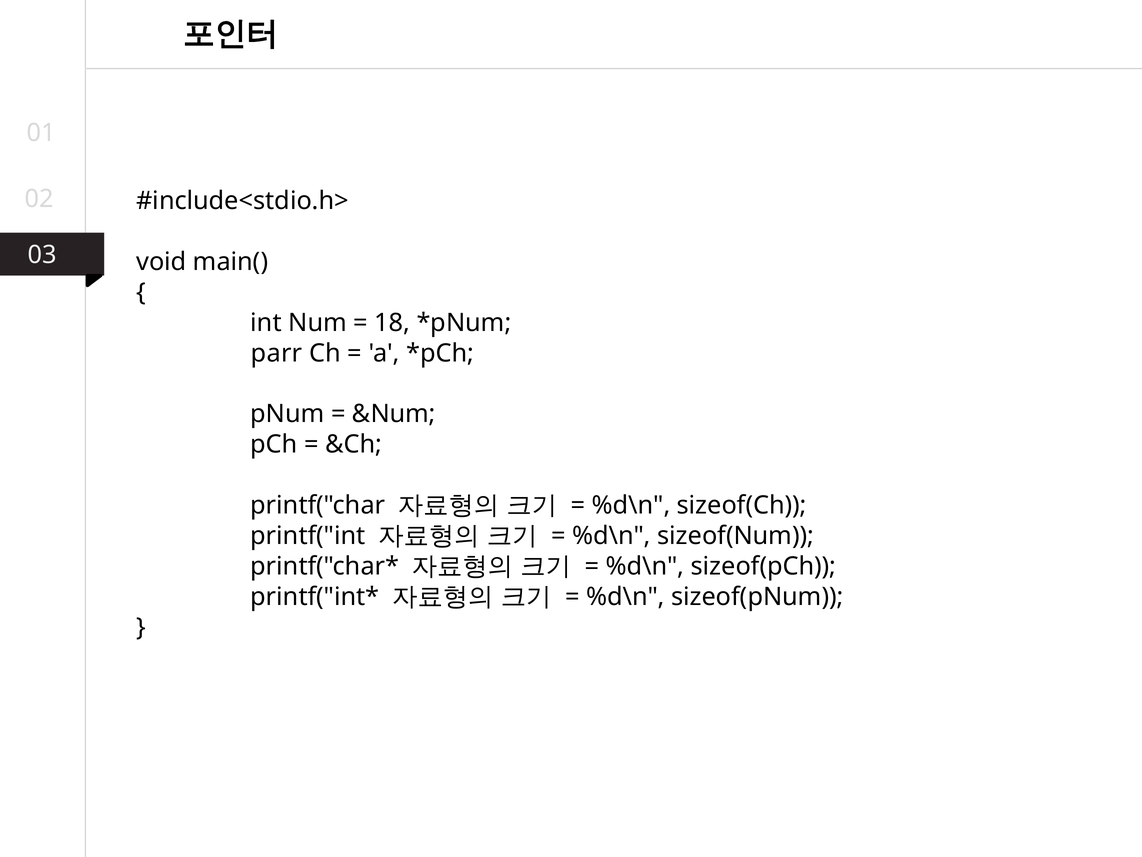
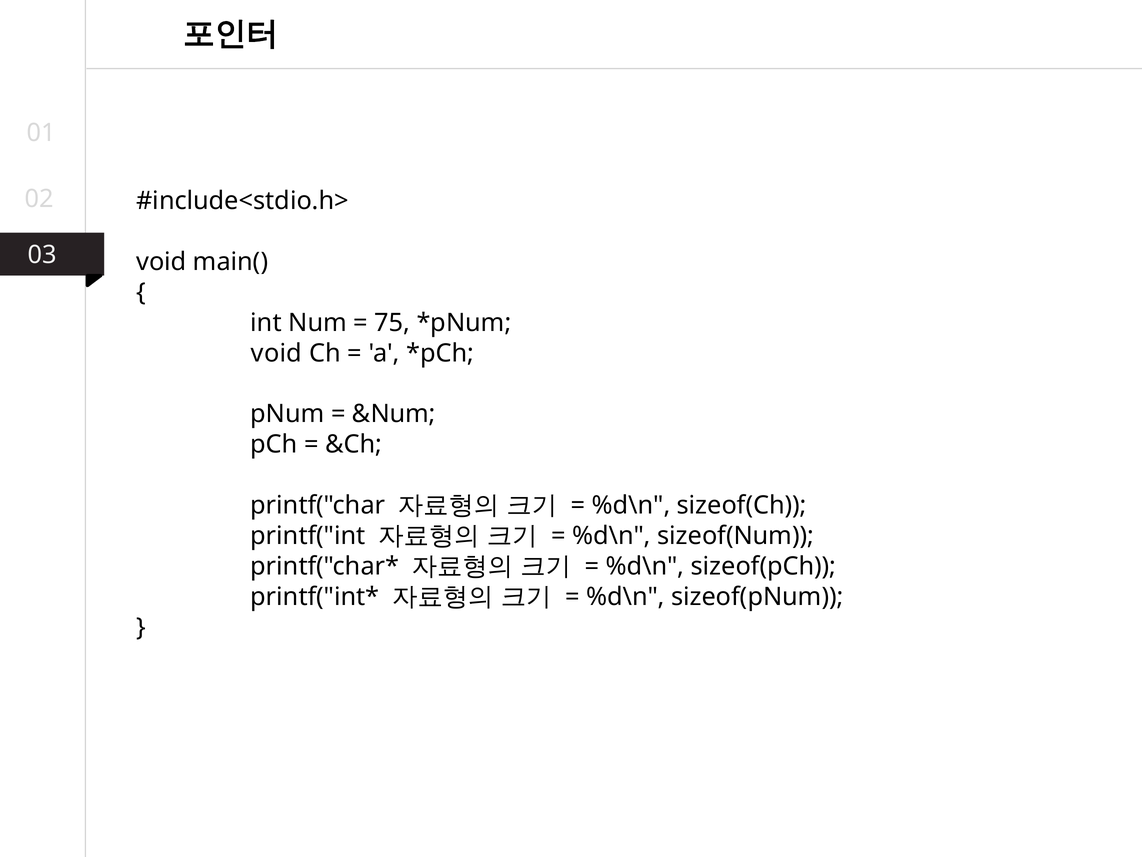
18: 18 -> 75
parr at (276, 353): parr -> void
